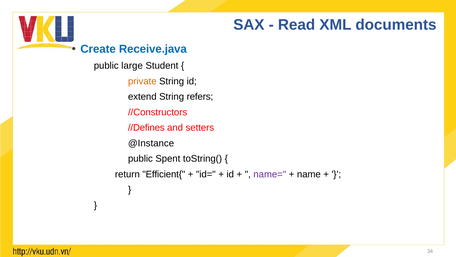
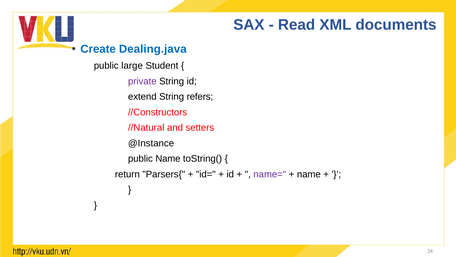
Receive.java: Receive.java -> Dealing.java
private colour: orange -> purple
//Defines: //Defines -> //Natural
public Spent: Spent -> Name
Efficient{: Efficient{ -> Parsers{
